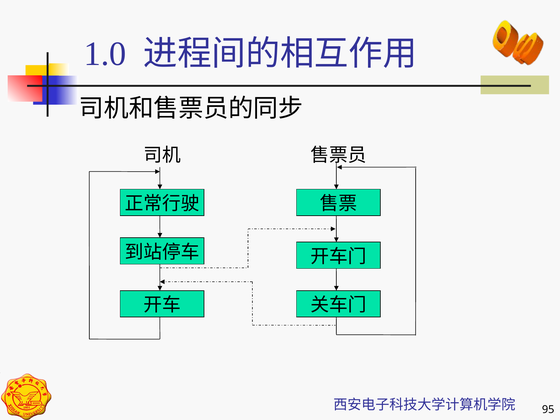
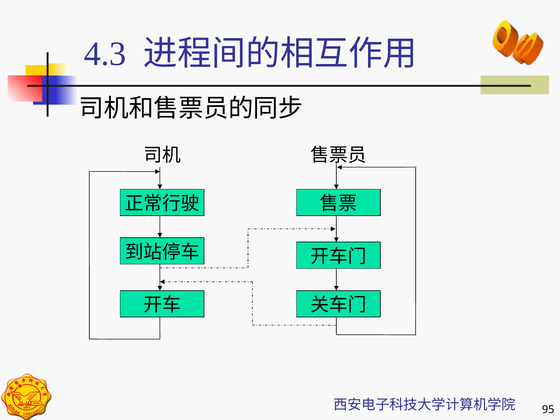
1.0: 1.0 -> 4.3
